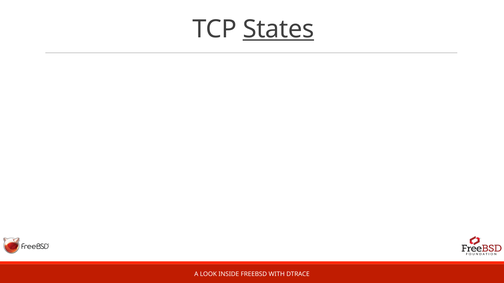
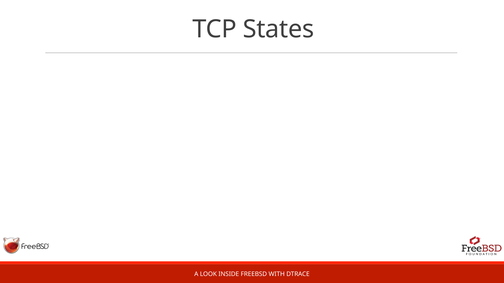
States underline: present -> none
